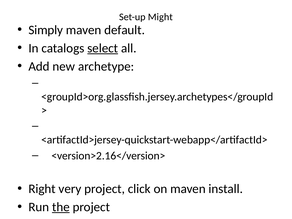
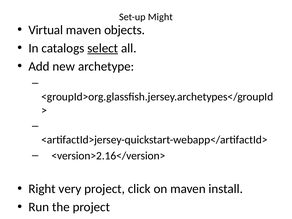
Simply: Simply -> Virtual
default: default -> objects
the underline: present -> none
